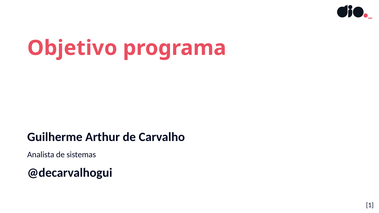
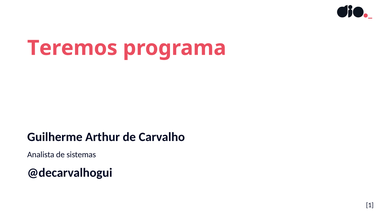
Objetivo: Objetivo -> Teremos
